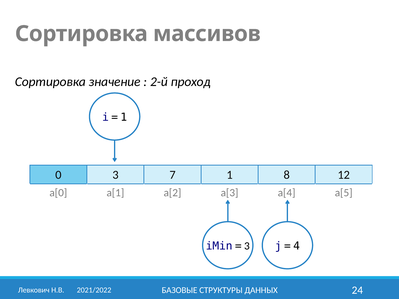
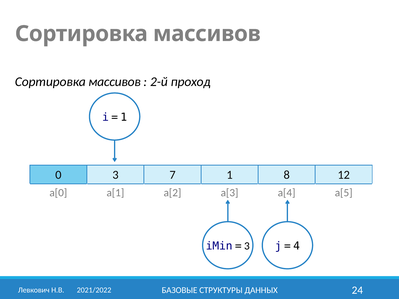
значение at (115, 82): значение -> массивов
